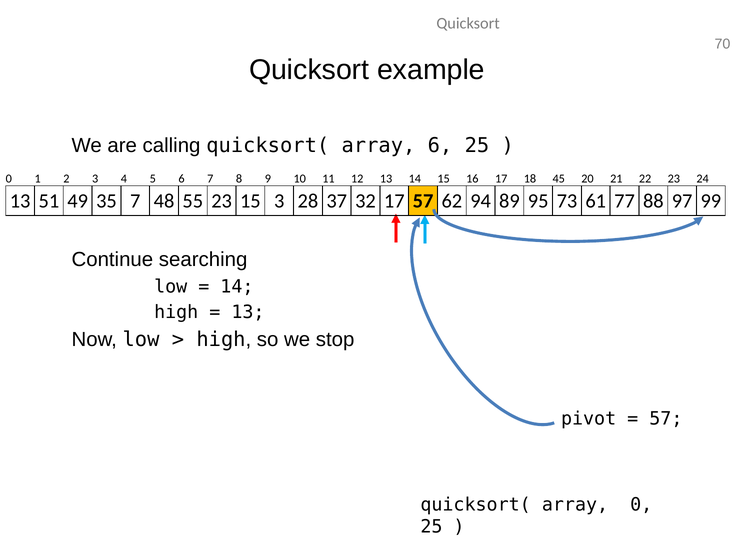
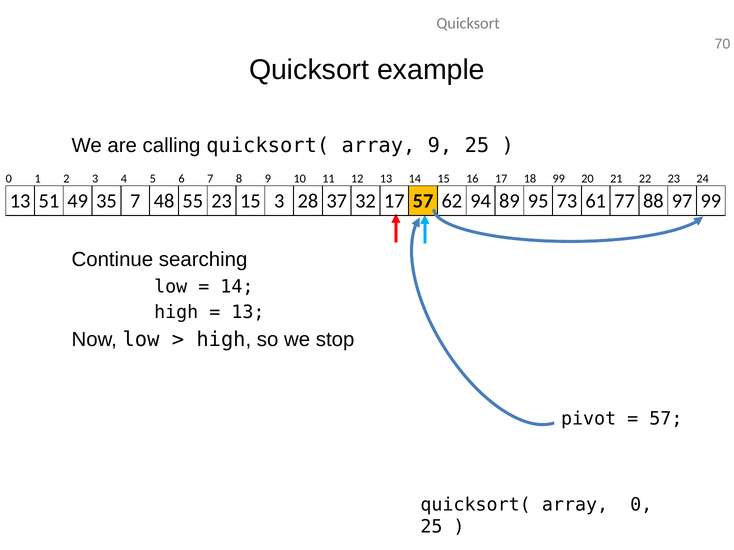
array 6: 6 -> 9
18 45: 45 -> 99
